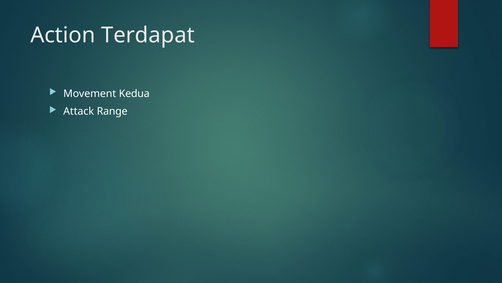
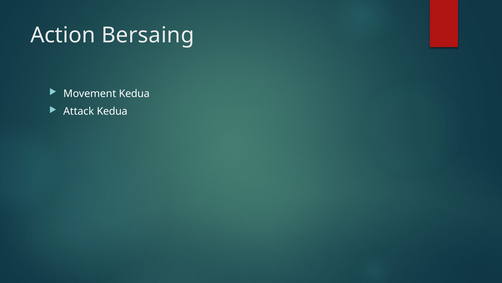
Terdapat: Terdapat -> Bersaing
Attack Range: Range -> Kedua
